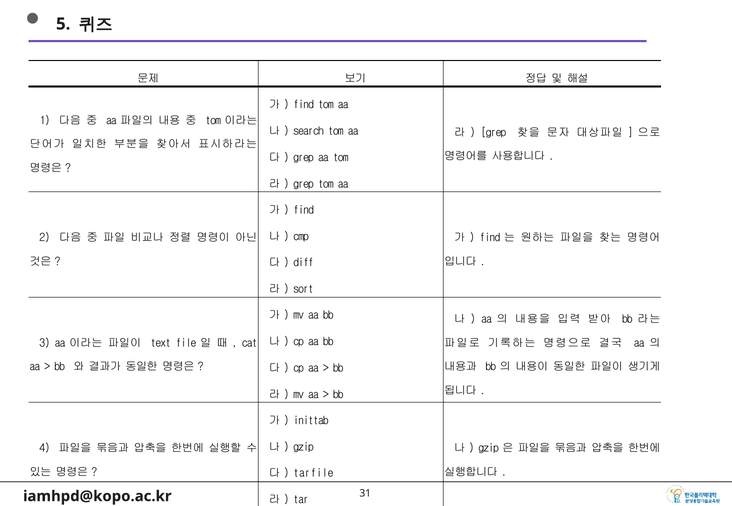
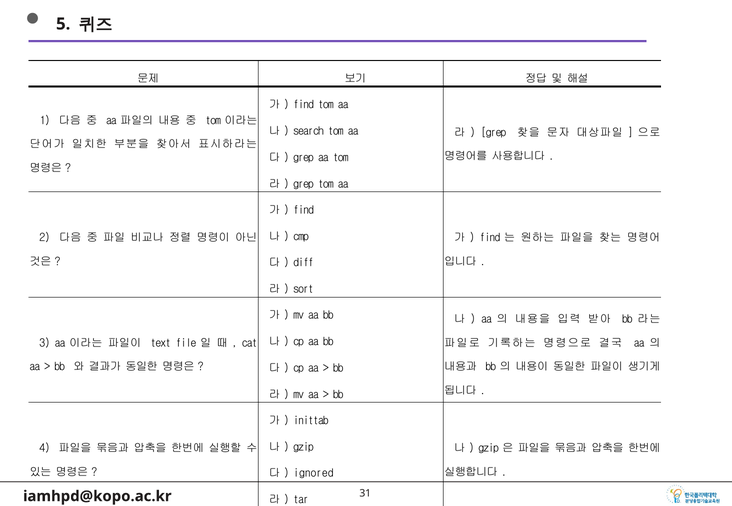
tarfile: tarfile -> ignored
